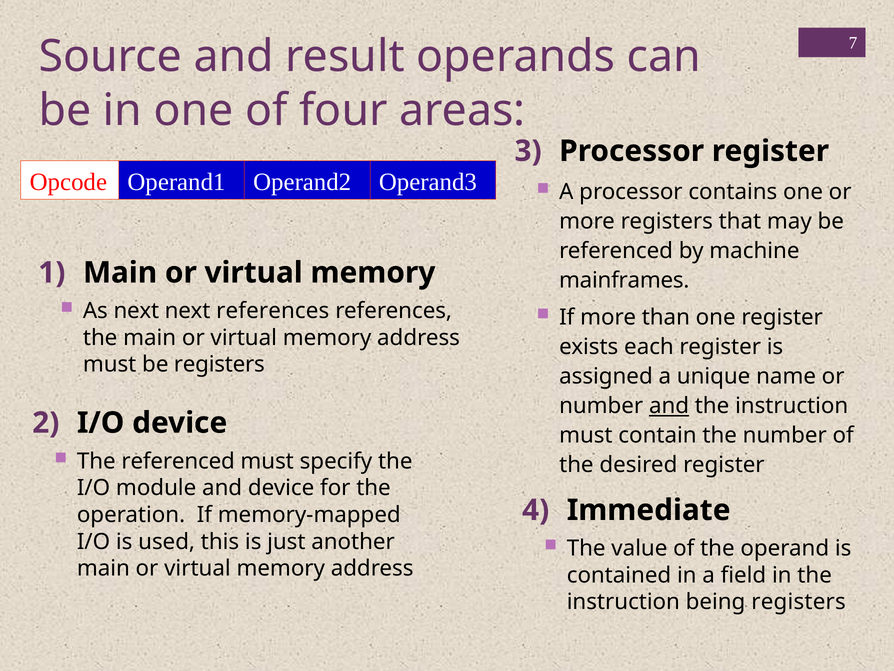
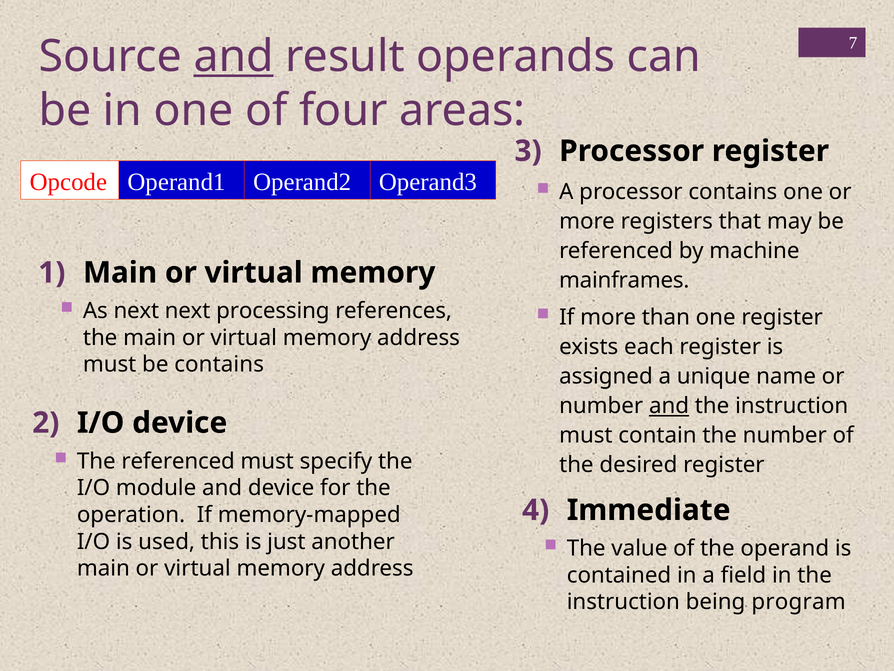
and at (234, 57) underline: none -> present
next references: references -> processing
be registers: registers -> contains
being registers: registers -> program
